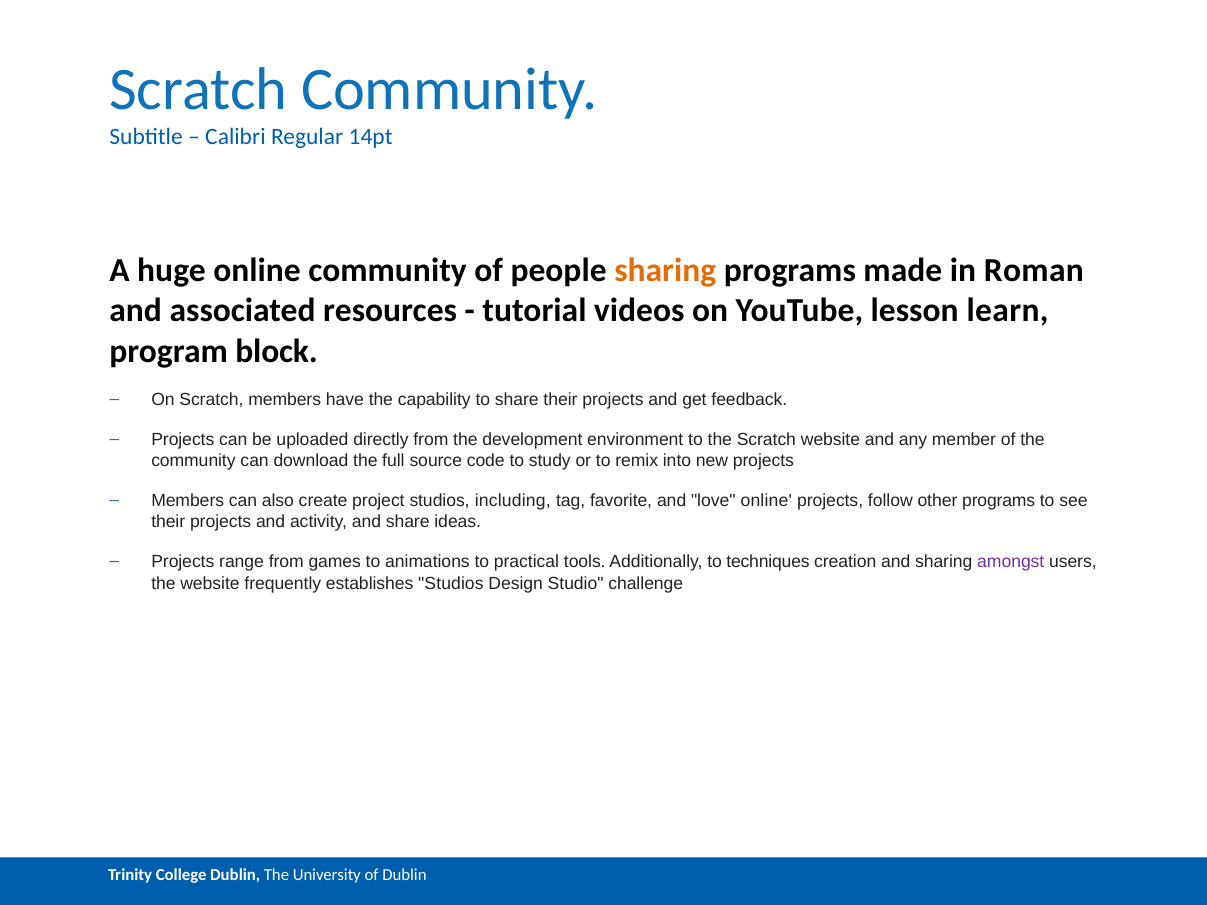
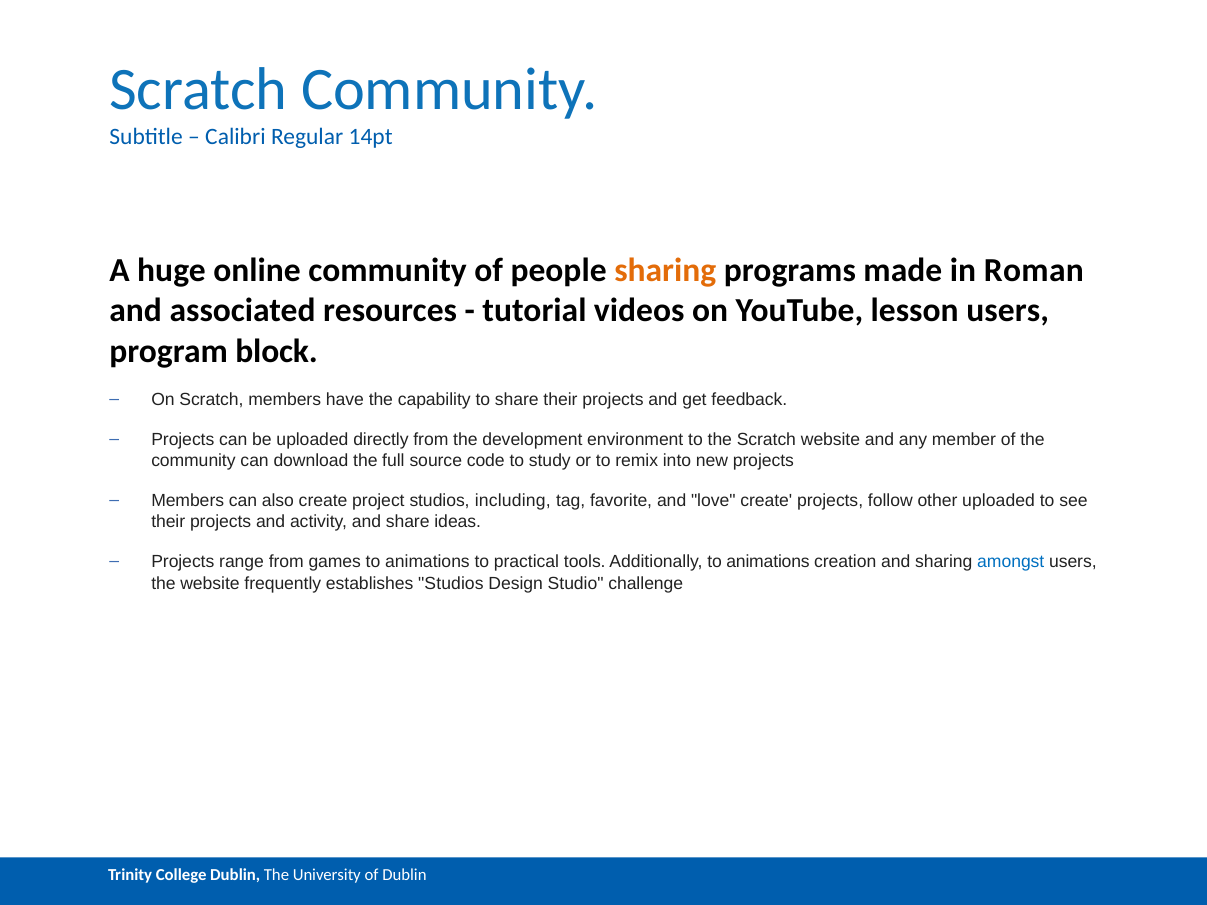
lesson learn: learn -> users
love online: online -> create
other programs: programs -> uploaded
Additionally to techniques: techniques -> animations
amongst colour: purple -> blue
